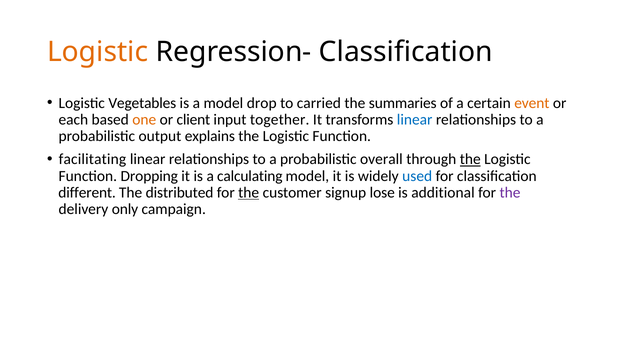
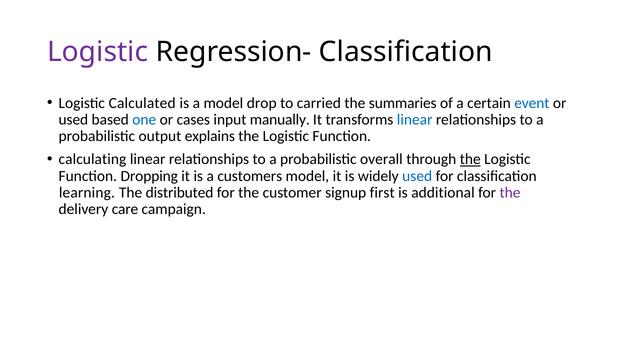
Logistic at (98, 52) colour: orange -> purple
Vegetables: Vegetables -> Calculated
event colour: orange -> blue
each at (73, 120): each -> used
one colour: orange -> blue
client: client -> cases
together: together -> manually
facilitating: facilitating -> calculating
calculating: calculating -> customers
different: different -> learning
the at (249, 193) underline: present -> none
lose: lose -> first
only: only -> care
